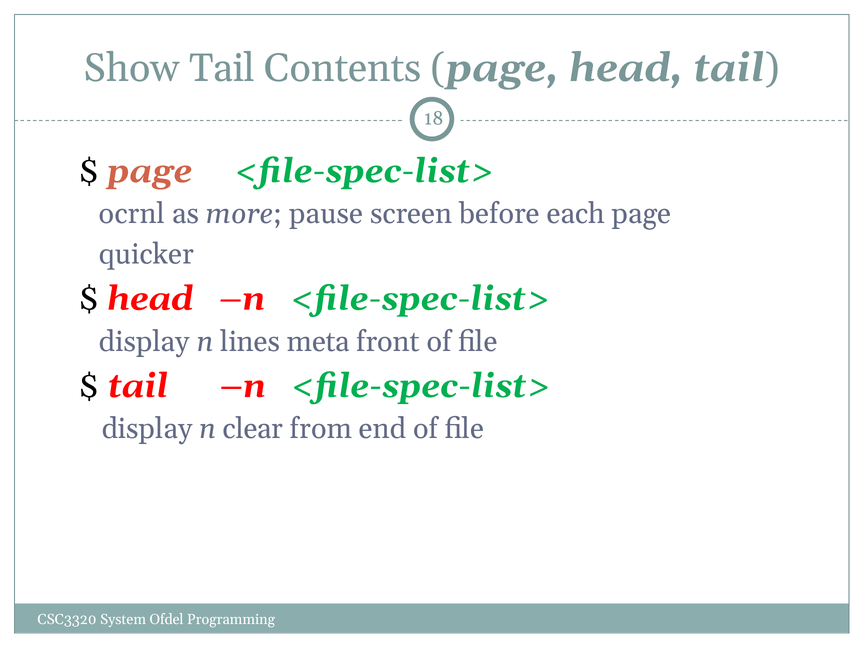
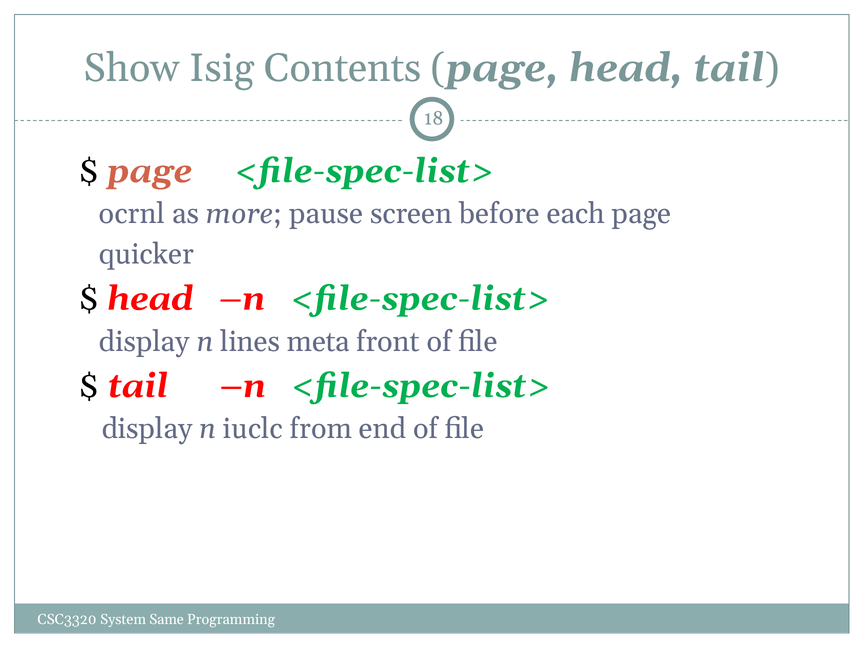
Show Tail: Tail -> Isig
clear: clear -> iuclc
Ofdel: Ofdel -> Same
